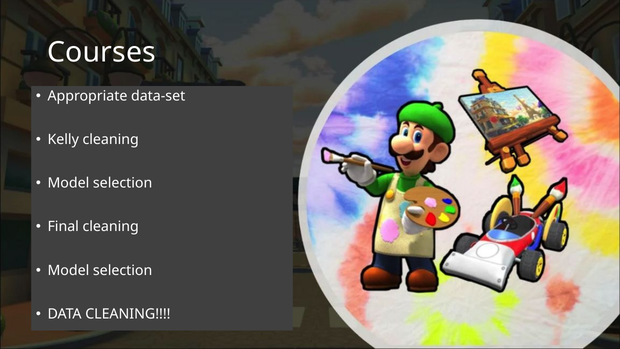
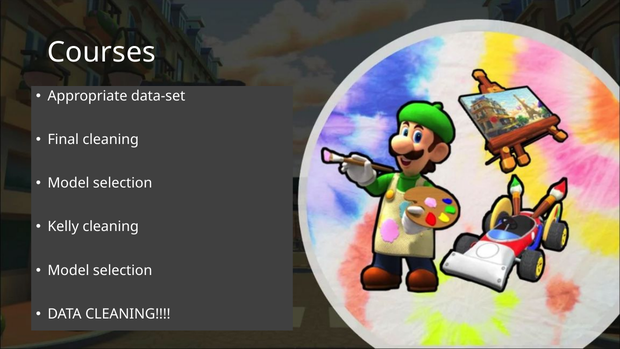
Kelly: Kelly -> Final
Final: Final -> Kelly
